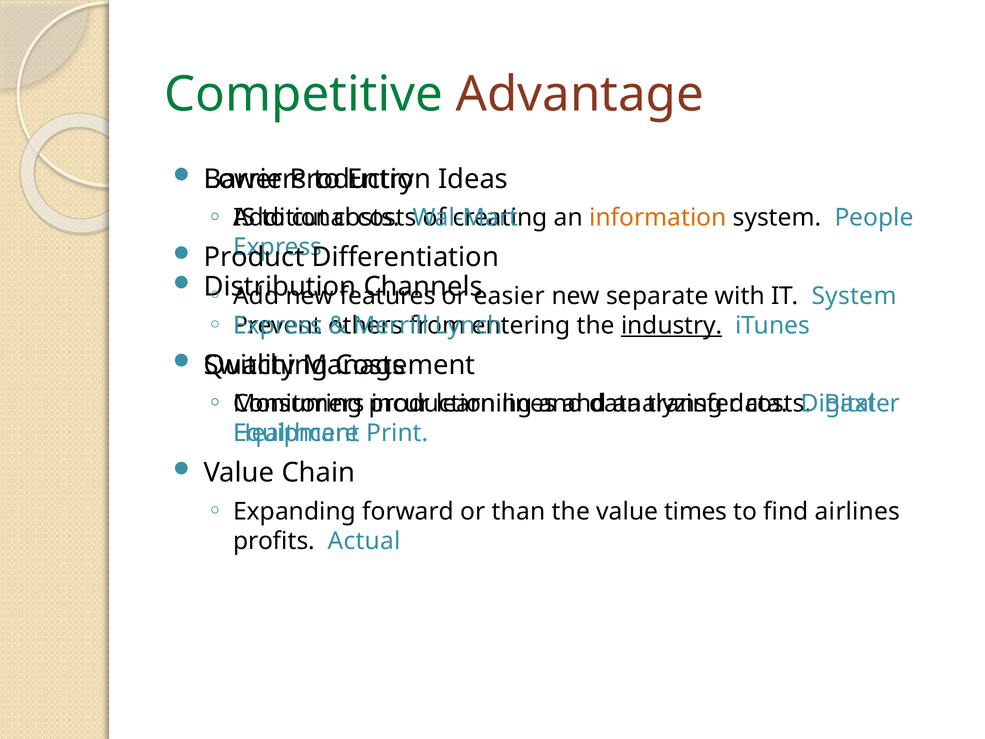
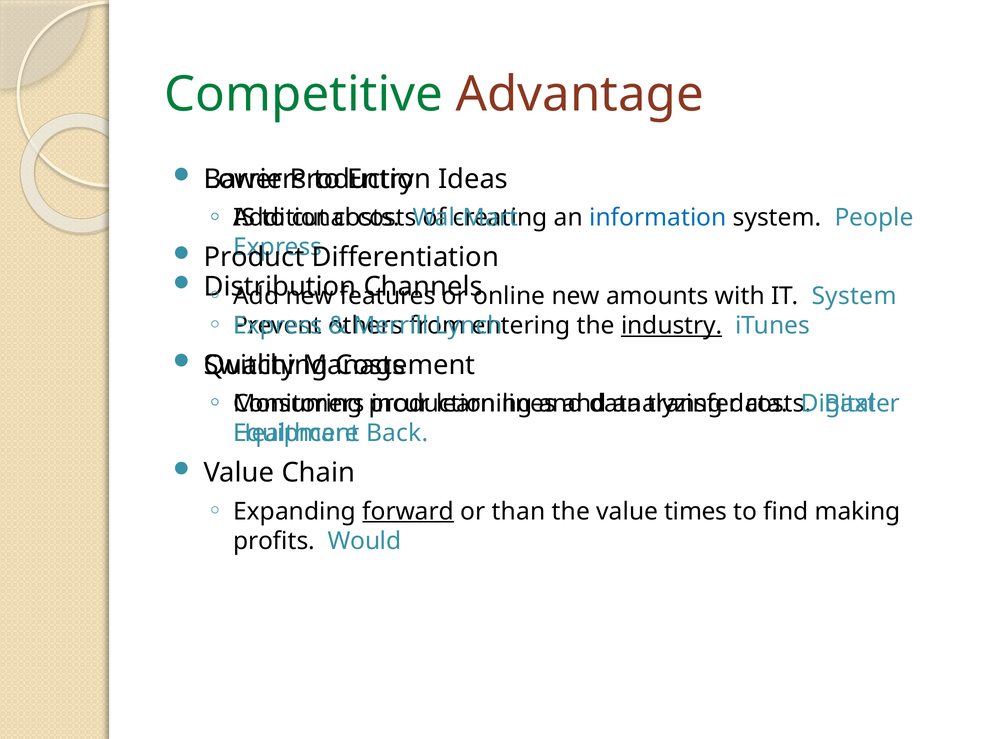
information colour: orange -> blue
easier: easier -> online
separate: separate -> amounts
Print: Print -> Back
forward underline: none -> present
airlines: airlines -> making
Actual: Actual -> Would
